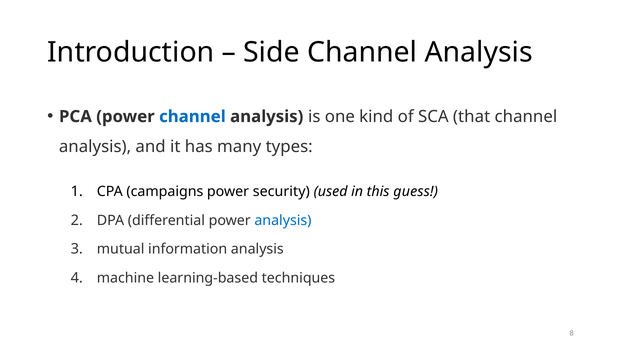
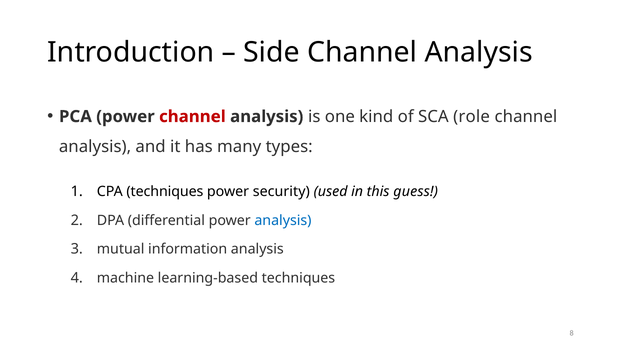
channel at (192, 117) colour: blue -> red
that: that -> role
CPA campaigns: campaigns -> techniques
